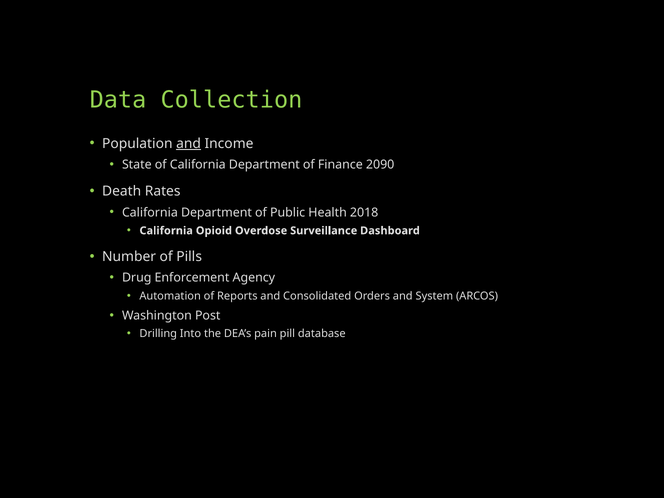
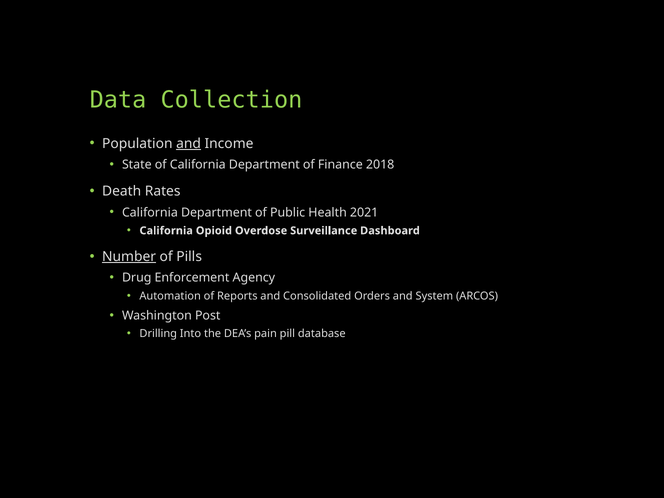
2090: 2090 -> 2018
2018: 2018 -> 2021
Number underline: none -> present
